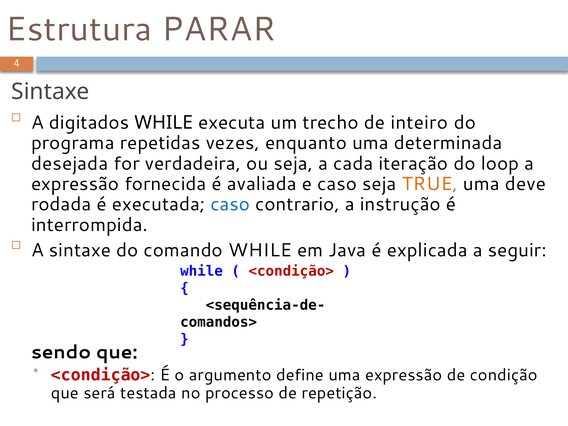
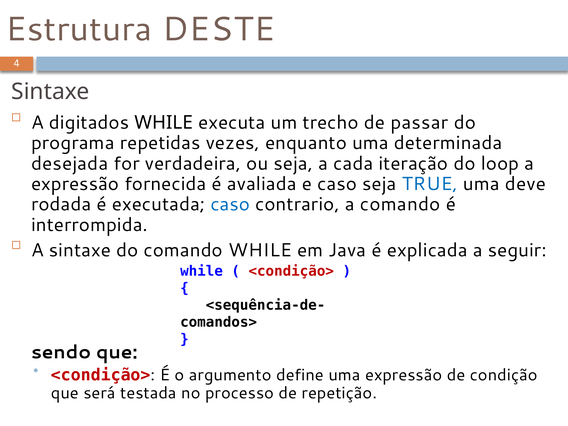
PARAR: PARAR -> DESTE
inteiro: inteiro -> passar
TRUE colour: orange -> blue
a instrução: instrução -> comando
